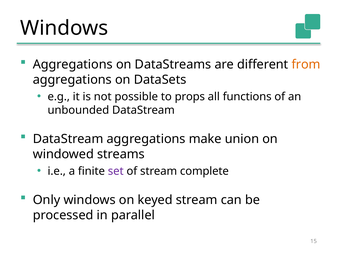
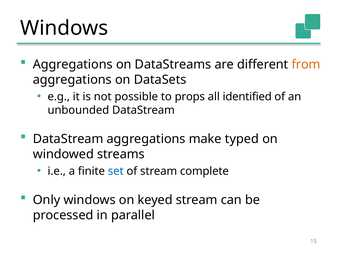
functions: functions -> identified
union: union -> typed
set colour: purple -> blue
